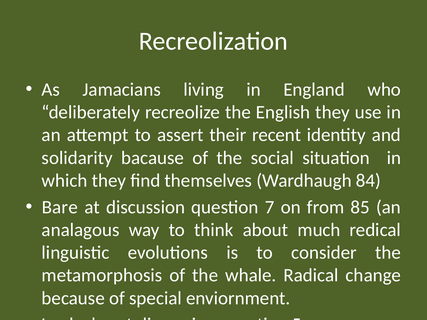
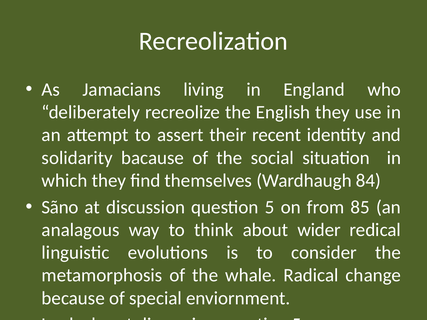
Bare: Bare -> Sãno
7 at (270, 207): 7 -> 5
much: much -> wider
